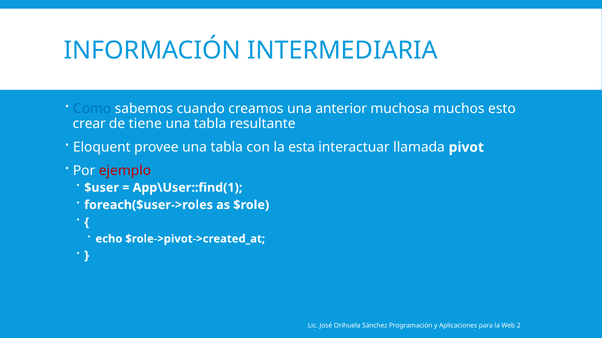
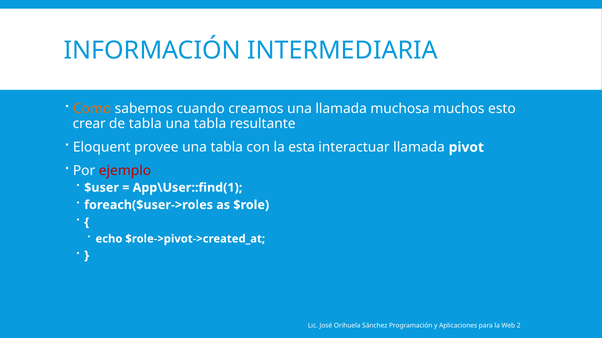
Como colour: blue -> orange
una anterior: anterior -> llamada
de tiene: tiene -> tabla
